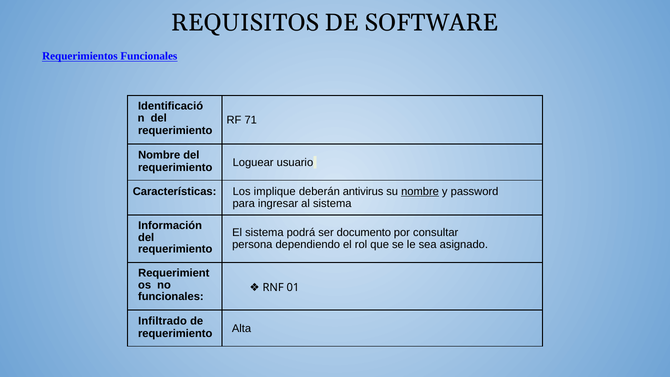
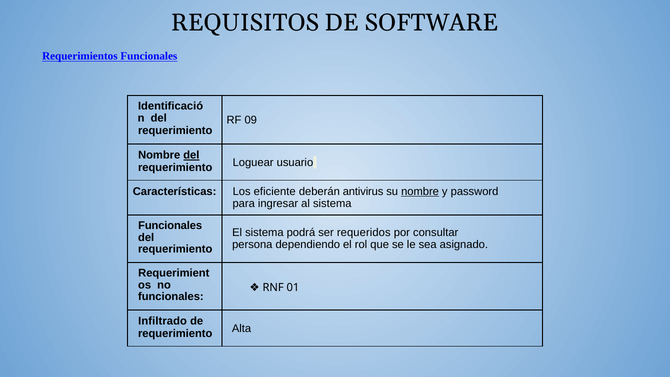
71: 71 -> 09
del at (191, 155) underline: none -> present
implique: implique -> eficiente
Información at (170, 225): Información -> Funcionales
documento: documento -> requeridos
